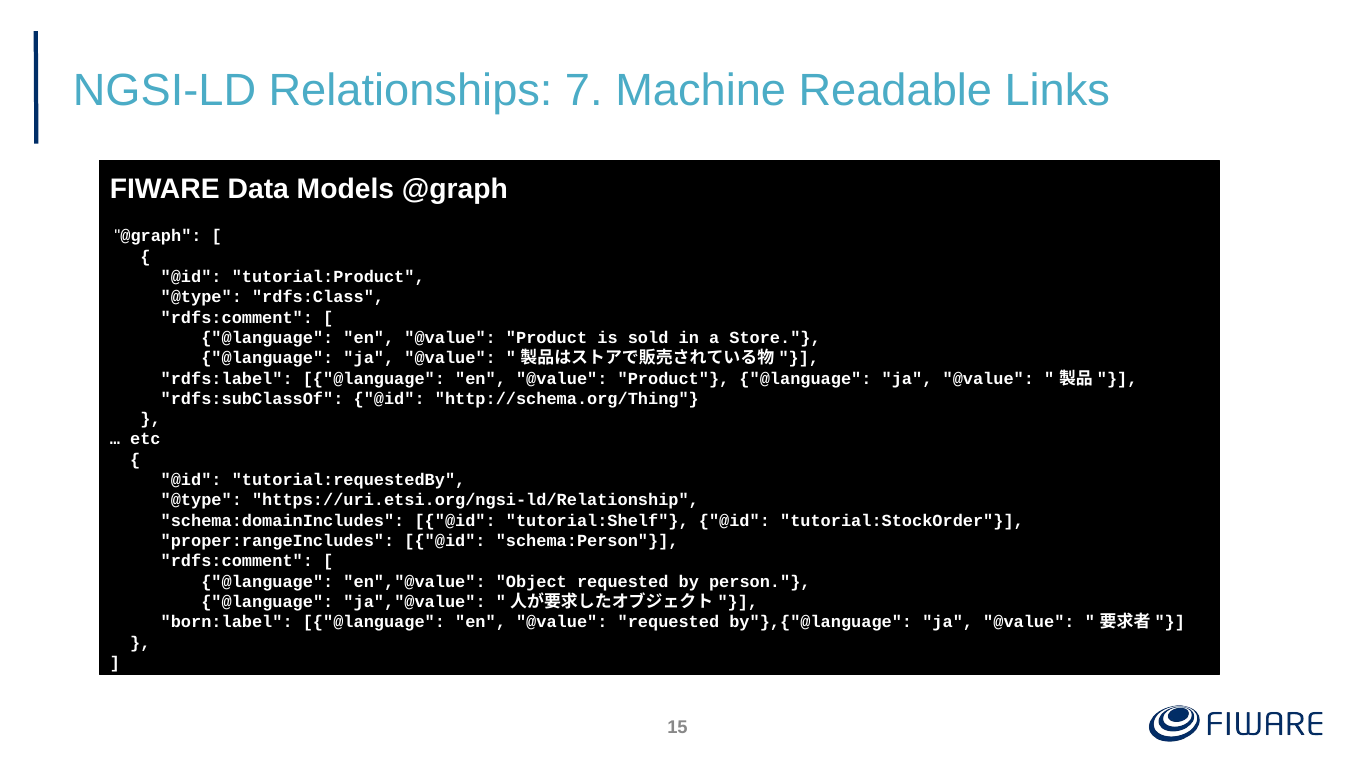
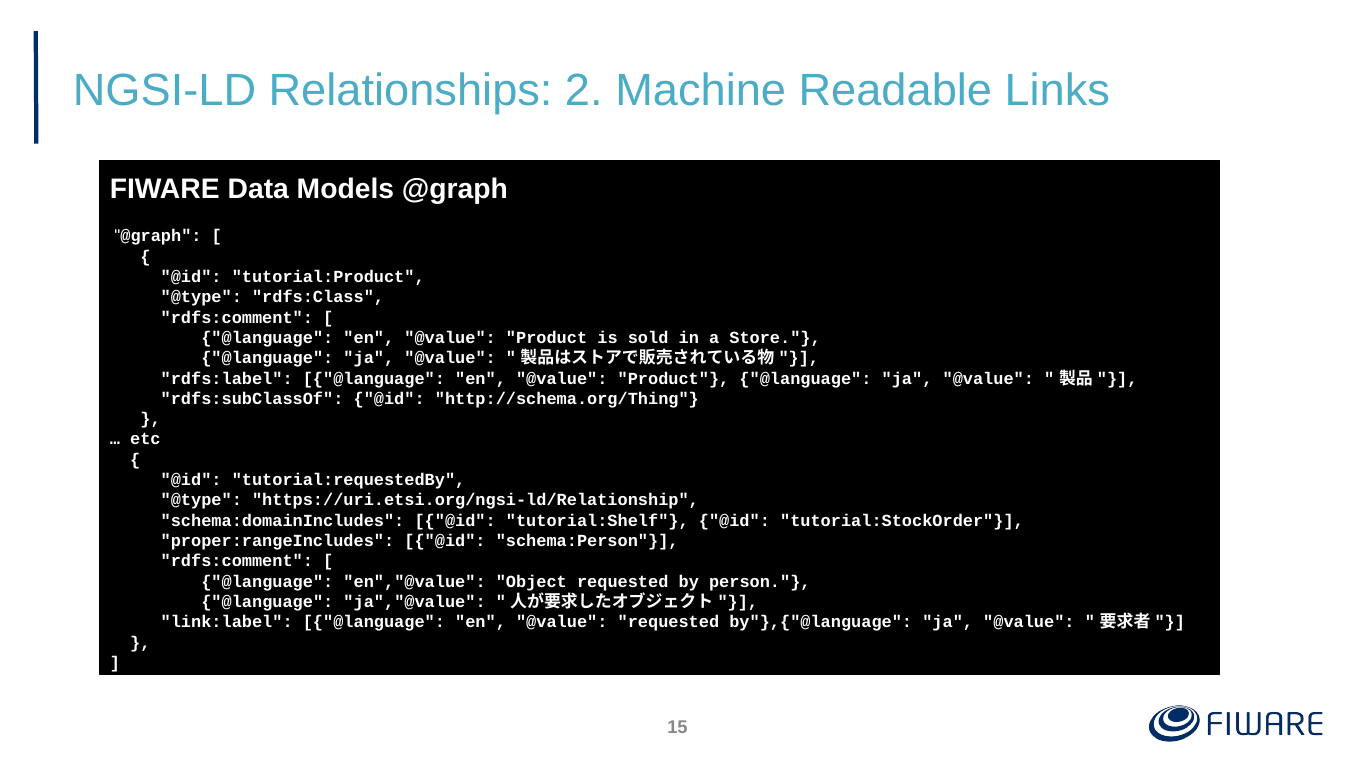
7: 7 -> 2
born:label: born:label -> link:label
